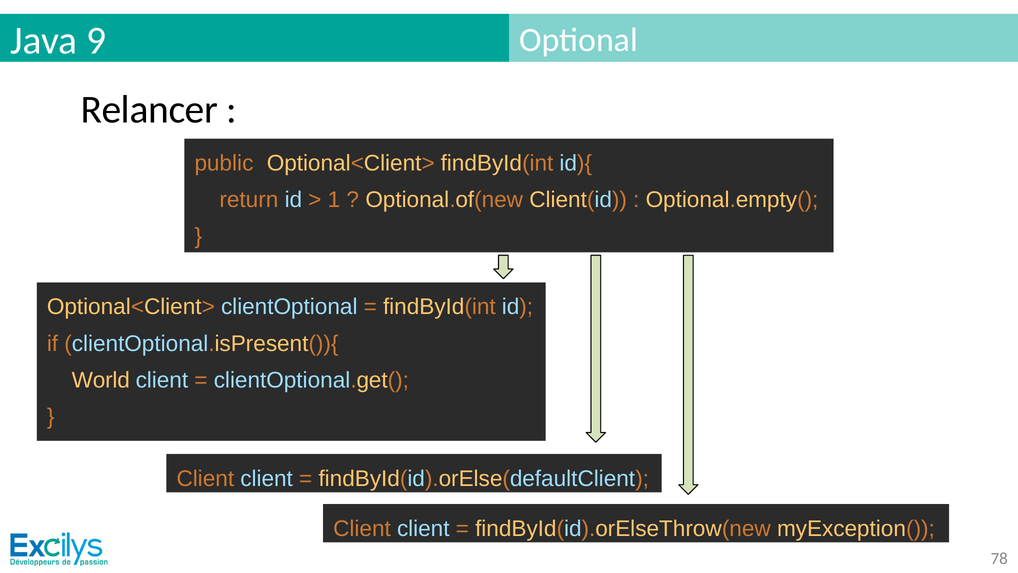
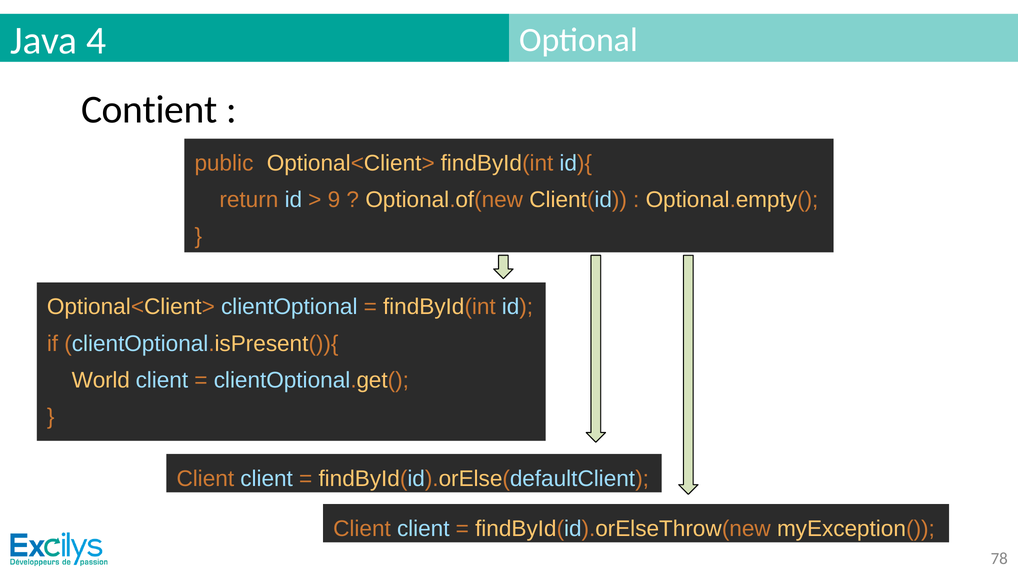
9: 9 -> 4
Relancer: Relancer -> Contient
1: 1 -> 9
